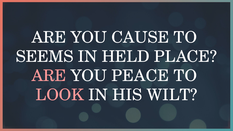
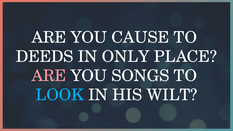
SEEMS: SEEMS -> DEEDS
HELD: HELD -> ONLY
PEACE: PEACE -> SONGS
LOOK colour: pink -> light blue
